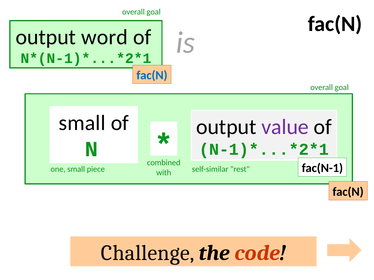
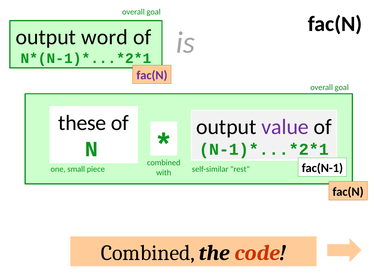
fac(N at (152, 75) colour: blue -> purple
small at (82, 123): small -> these
Challenge at (148, 253): Challenge -> Combined
